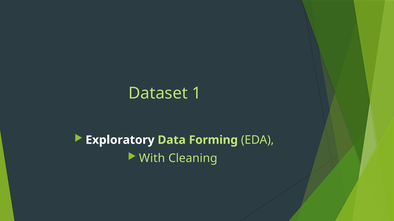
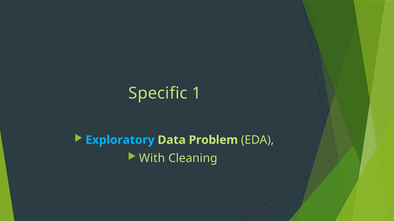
Dataset: Dataset -> Specific
Exploratory colour: white -> light blue
Forming: Forming -> Problem
